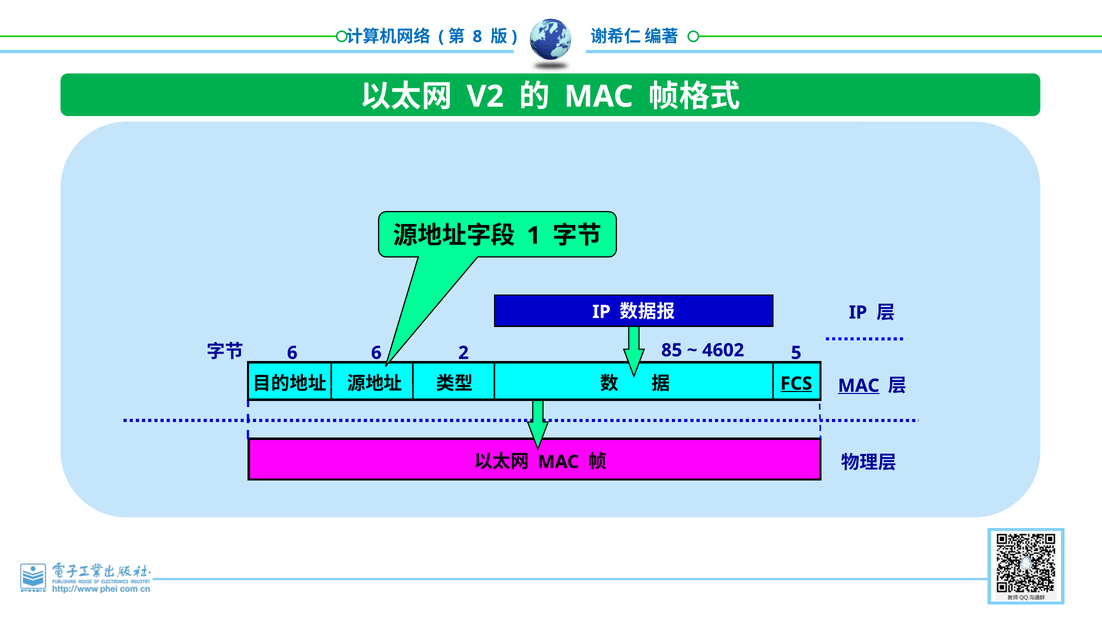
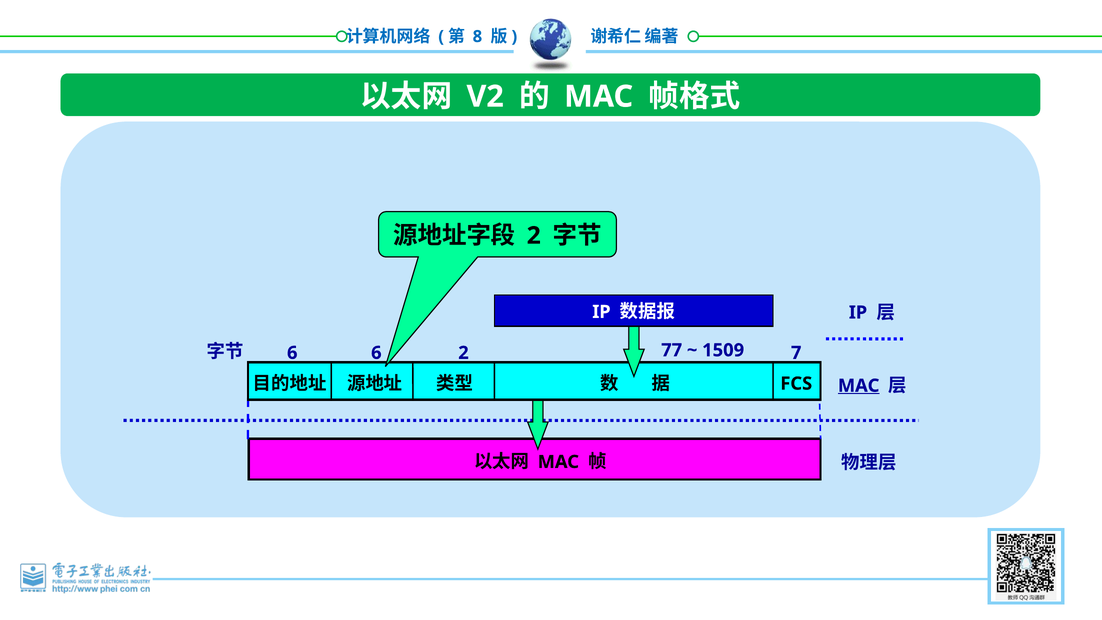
1 at (534, 236): 1 -> 2
85: 85 -> 77
4602: 4602 -> 1509
5: 5 -> 7
FCS underline: present -> none
